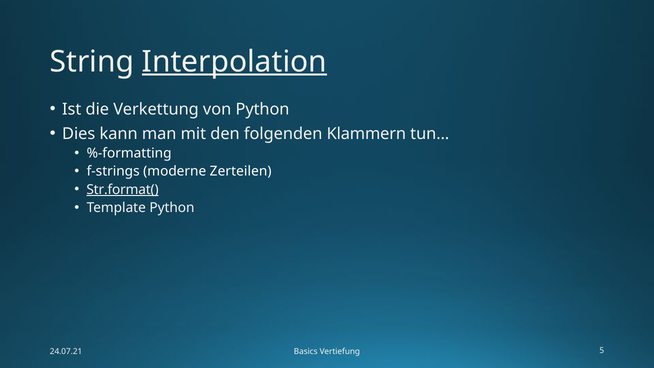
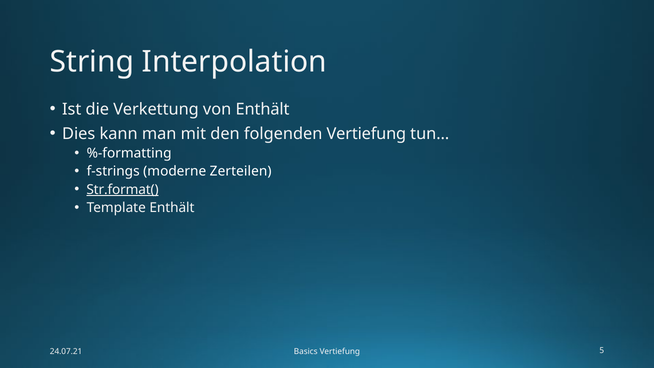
Interpolation underline: present -> none
von Python: Python -> Enthält
folgenden Klammern: Klammern -> Vertiefung
Template Python: Python -> Enthält
